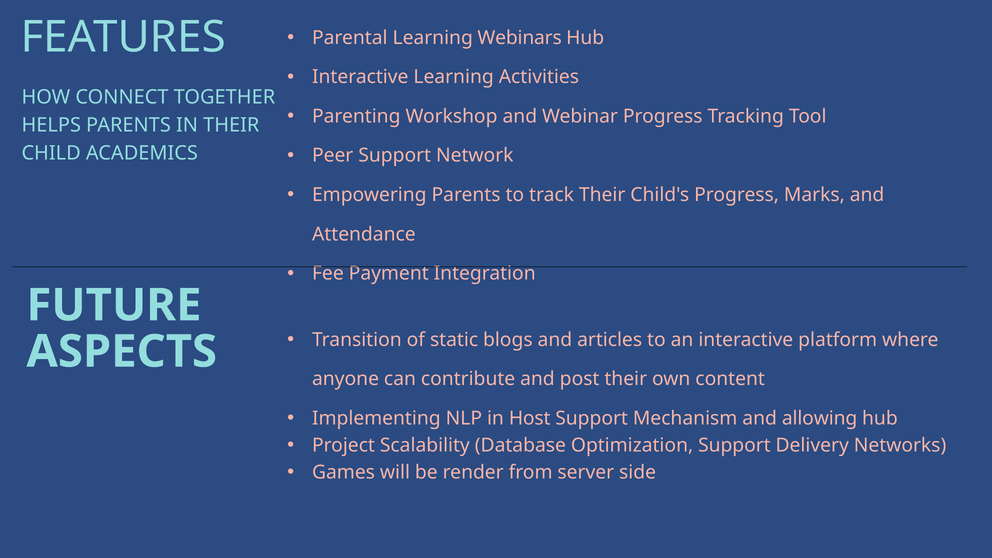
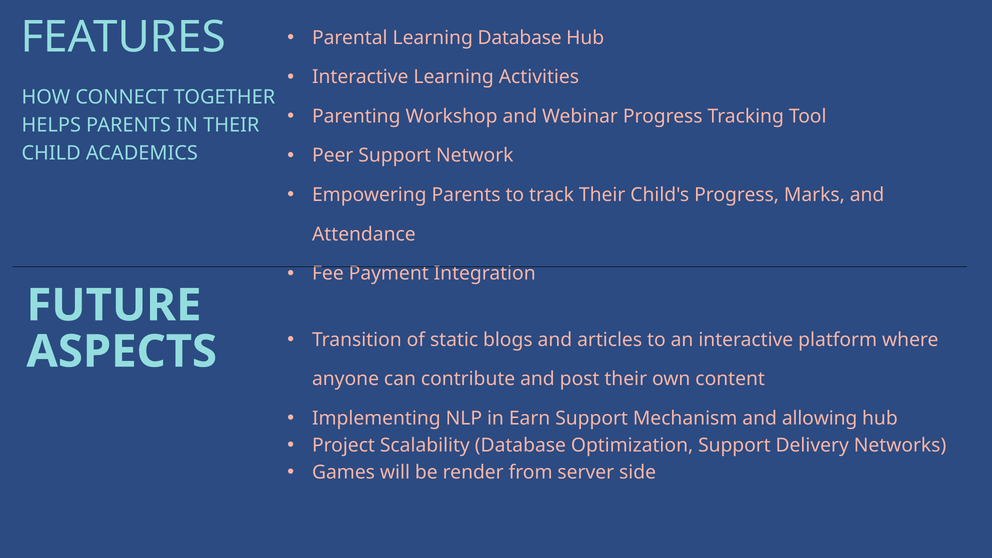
Learning Webinars: Webinars -> Database
Host: Host -> Earn
